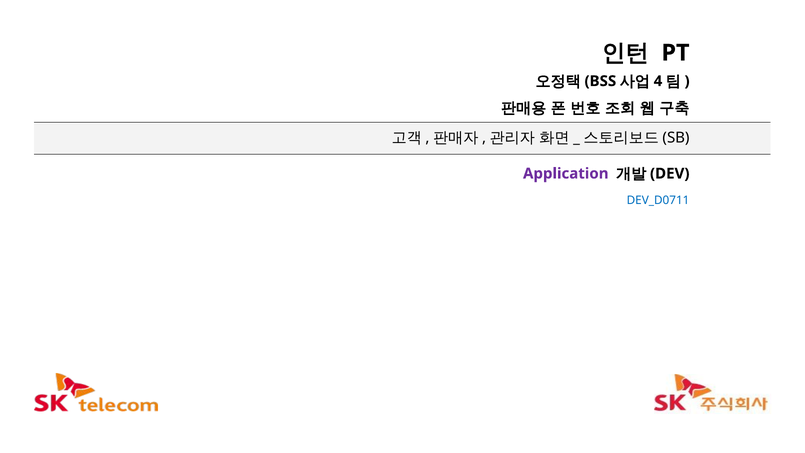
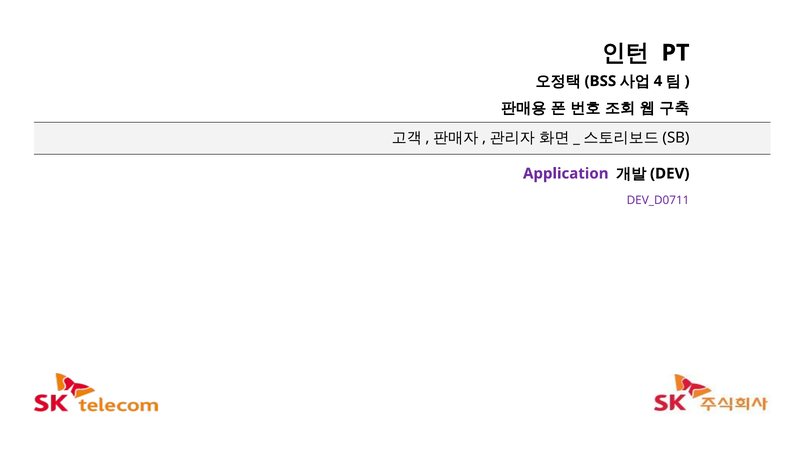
DEV_D0711 colour: blue -> purple
